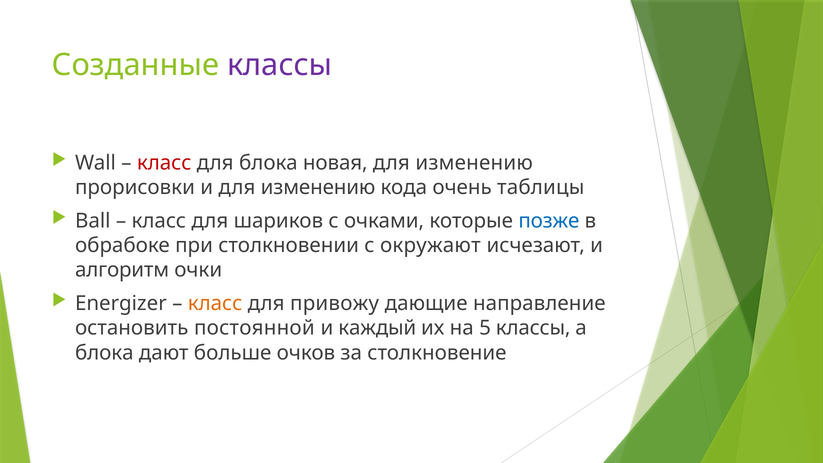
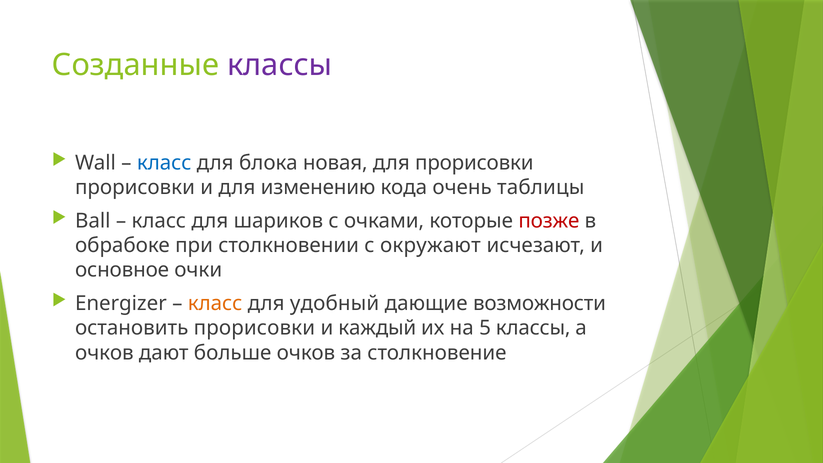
класс at (164, 163) colour: red -> blue
изменению at (474, 163): изменению -> прорисовки
позже colour: blue -> red
алгоритм: алгоритм -> основное
привожу: привожу -> удобный
направление: направление -> возможности
остановить постоянной: постоянной -> прорисовки
блока at (104, 353): блока -> очков
